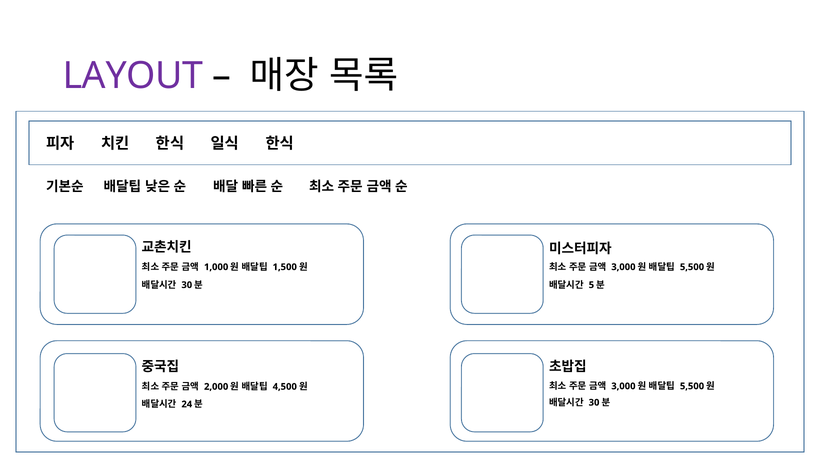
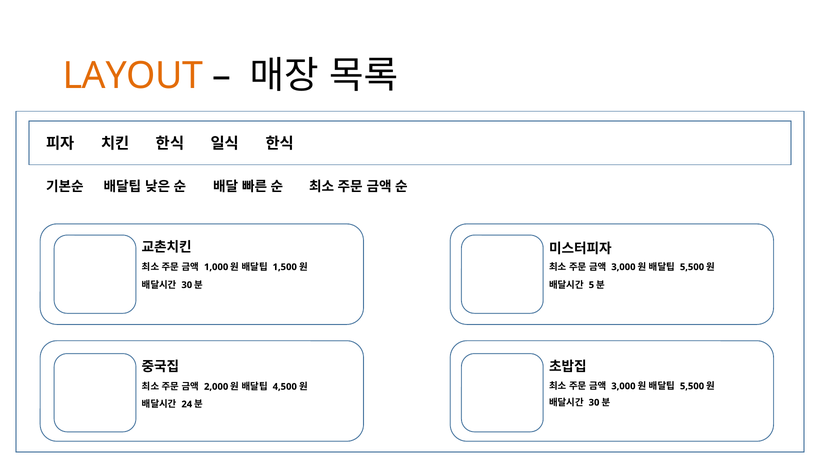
LAYOUT colour: purple -> orange
